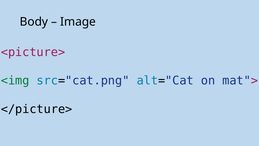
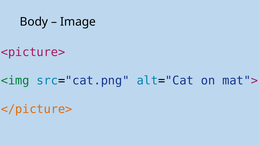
</picture> colour: black -> orange
